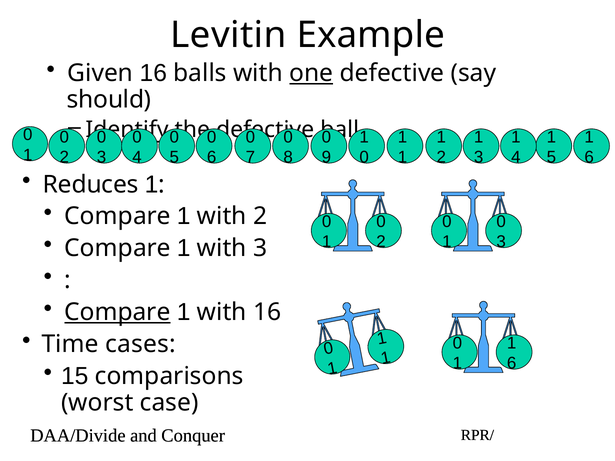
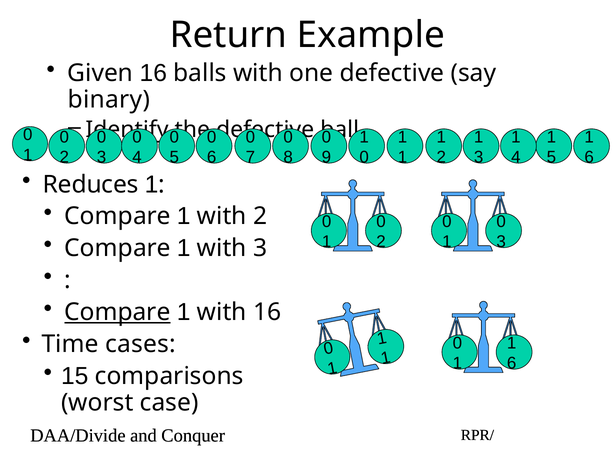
Levitin: Levitin -> Return
one underline: present -> none
should: should -> binary
